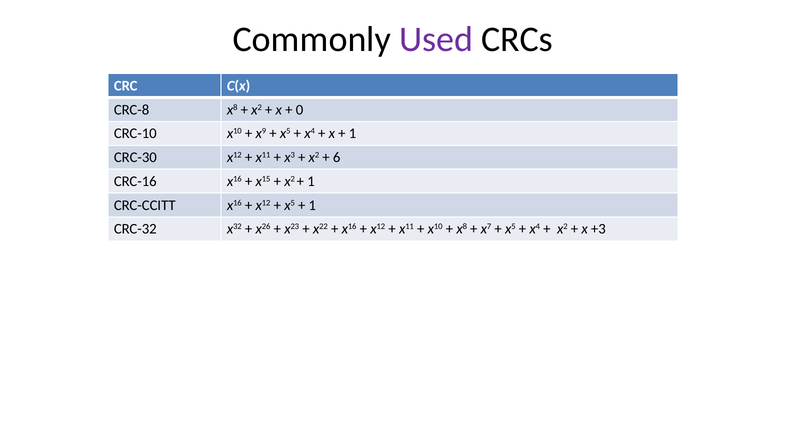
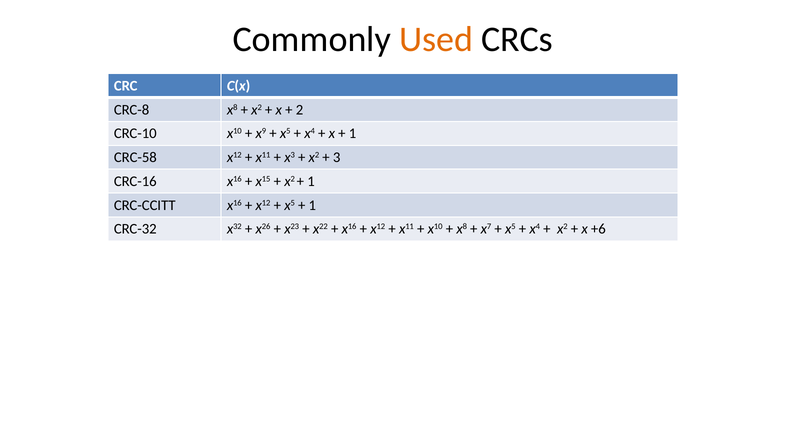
Used colour: purple -> orange
0: 0 -> 2
CRC-30: CRC-30 -> CRC-58
6: 6 -> 3
+3: +3 -> +6
